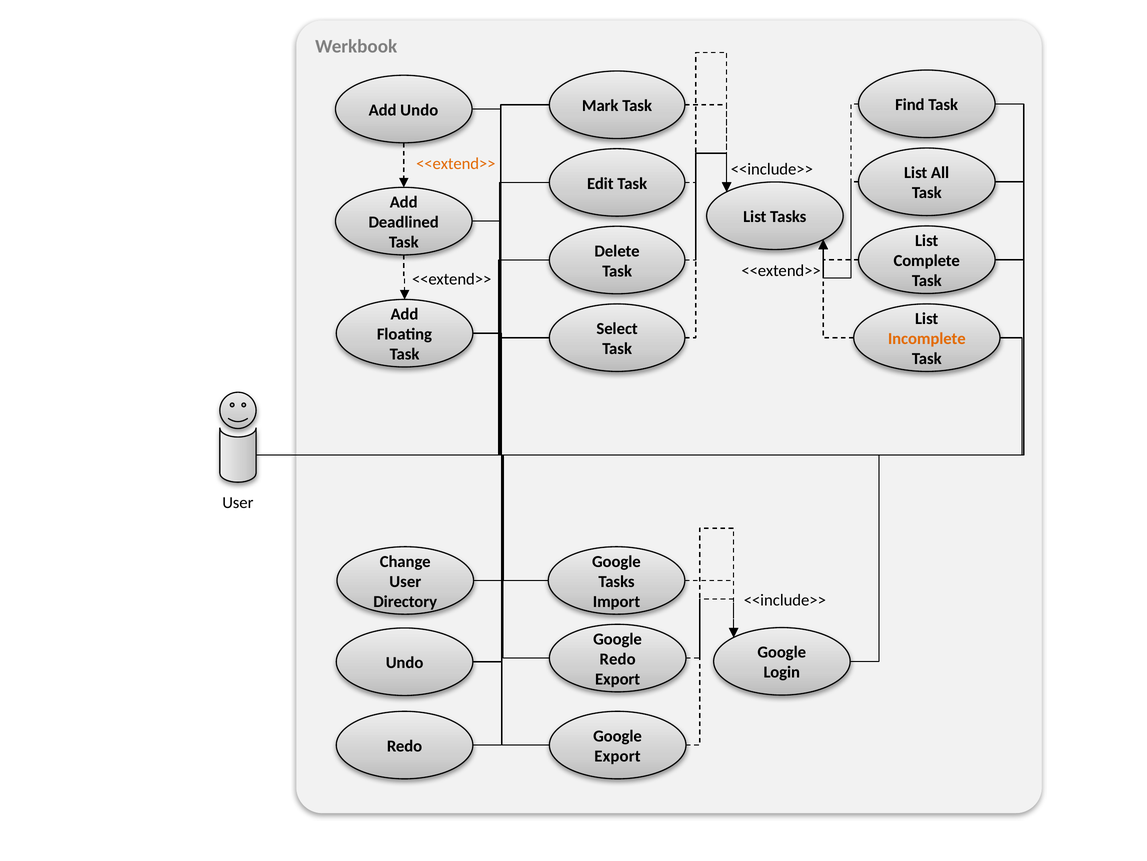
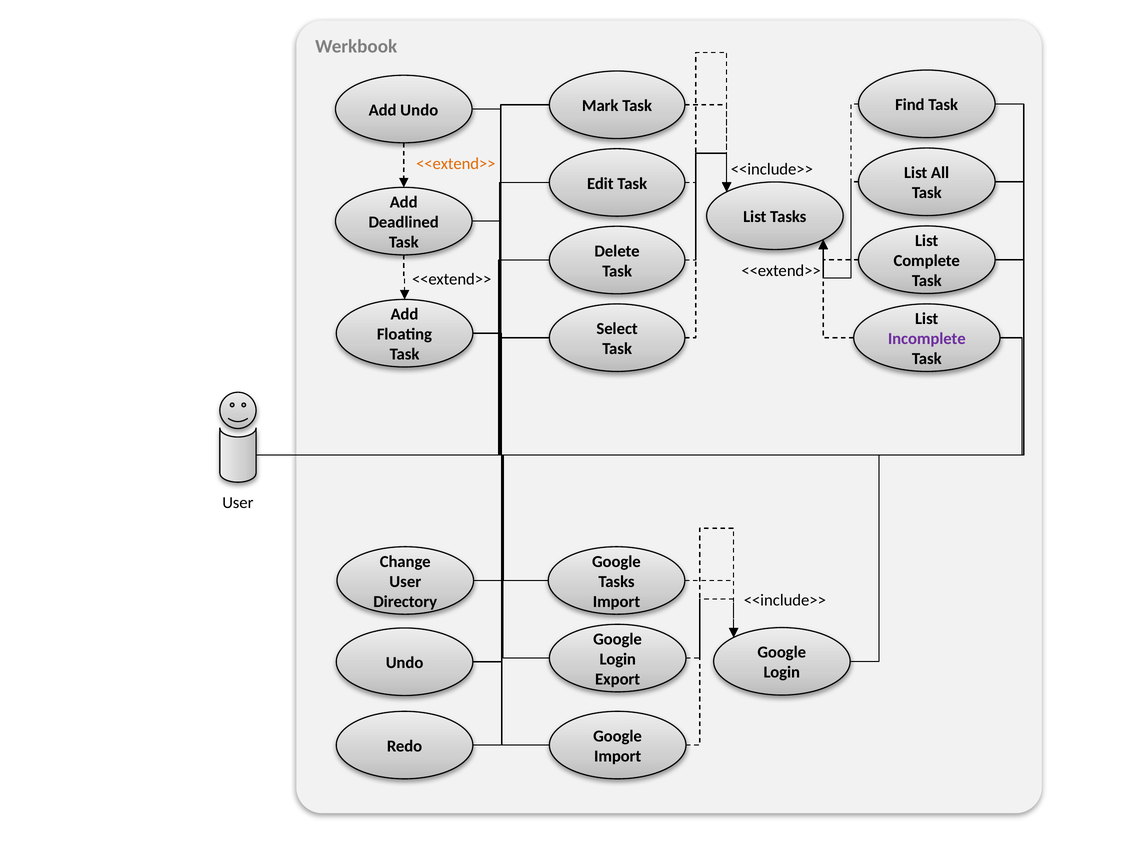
Incomplete colour: orange -> purple
Redo at (618, 659): Redo -> Login
Export at (617, 756): Export -> Import
